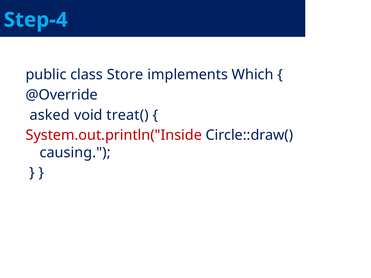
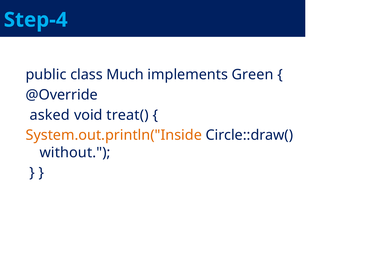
Store: Store -> Much
Which: Which -> Green
System.out.println("Inside colour: red -> orange
causing: causing -> without
